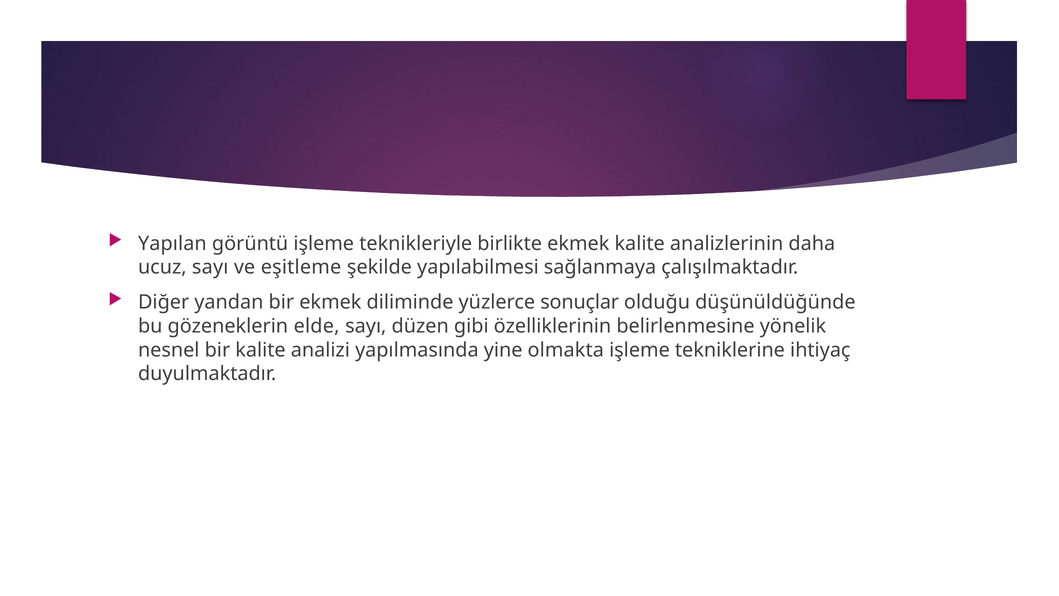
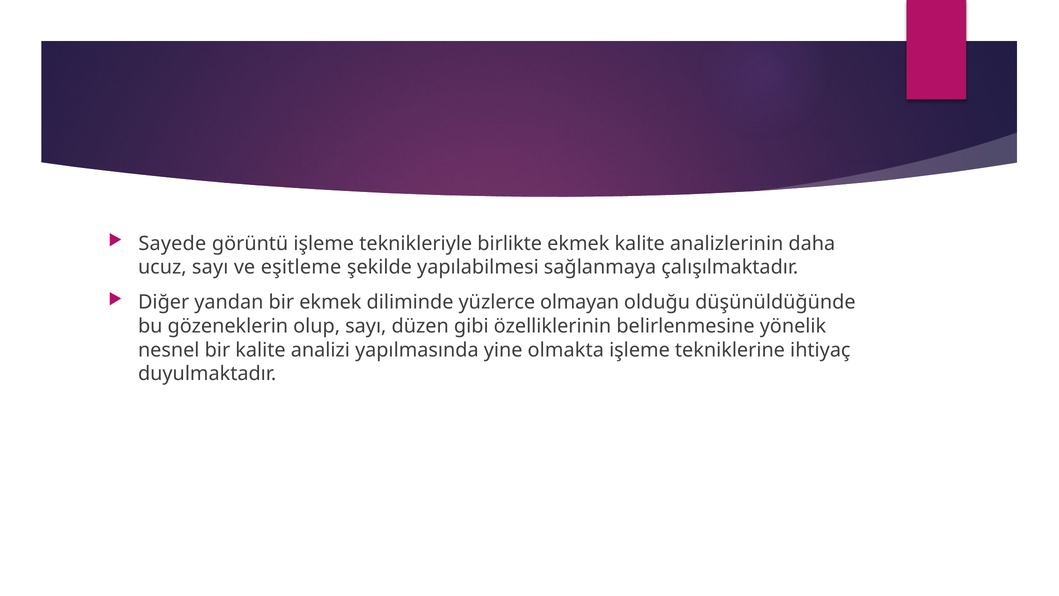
Yapılan: Yapılan -> Sayede
sonuçlar: sonuçlar -> olmayan
elde: elde -> olup
